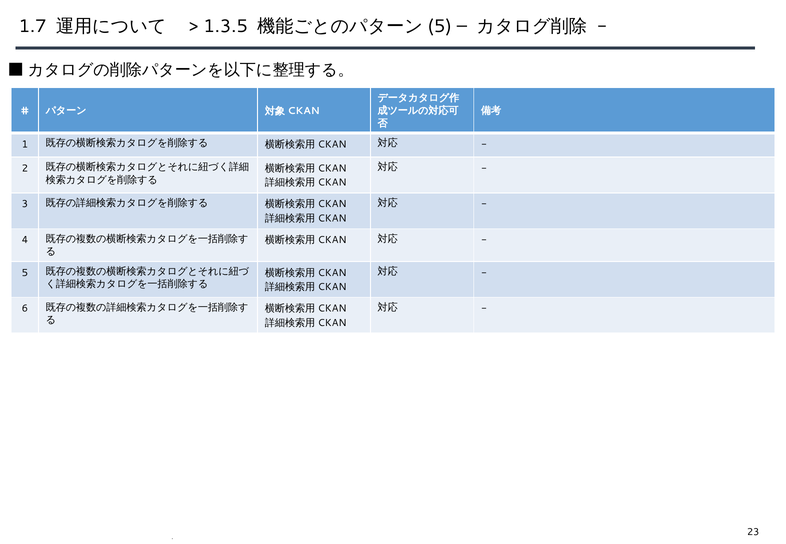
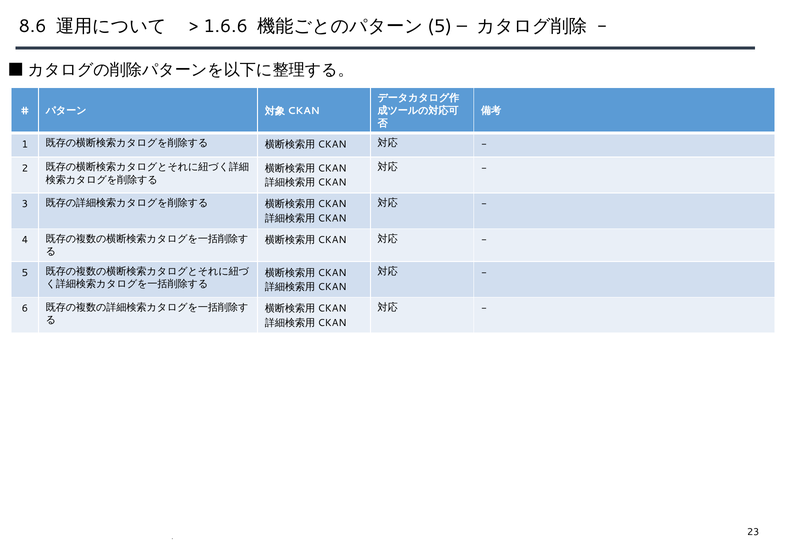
1.7: 1.7 -> 8.6
1.3.5: 1.3.5 -> 1.6.6
